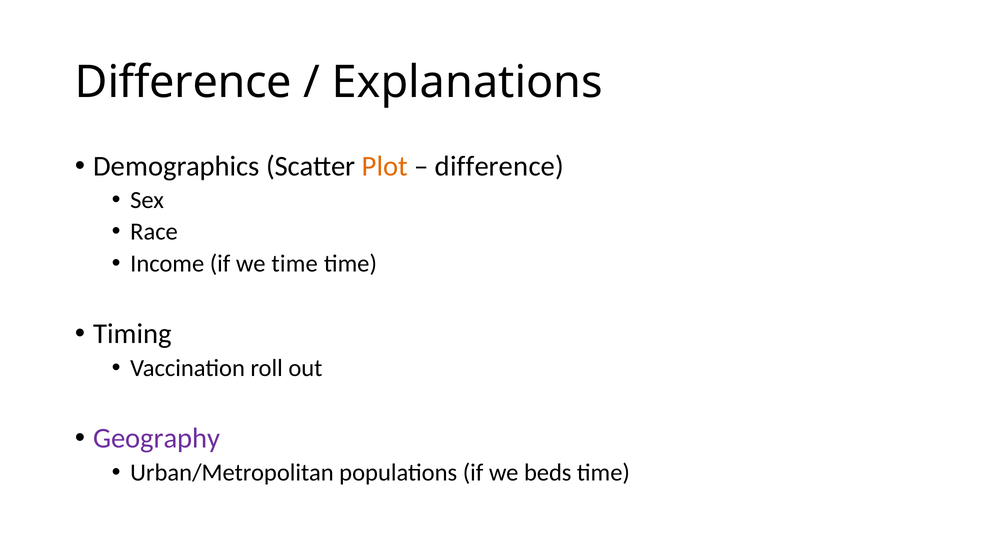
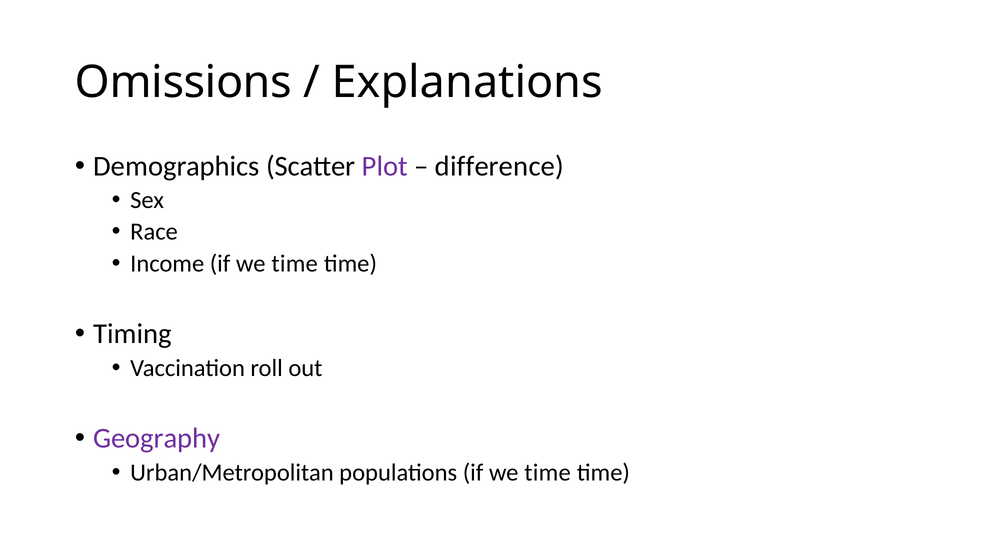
Difference at (183, 83): Difference -> Omissions
Plot colour: orange -> purple
populations if we beds: beds -> time
